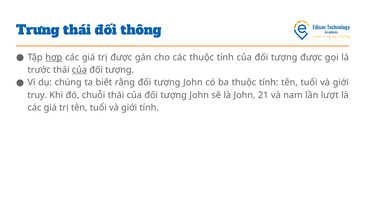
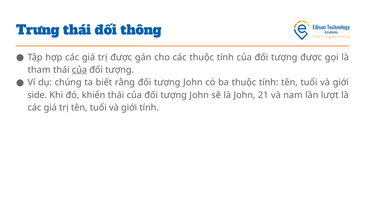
hợp underline: present -> none
trước: trước -> tham
truy: truy -> side
chuỗi: chuỗi -> khiển
